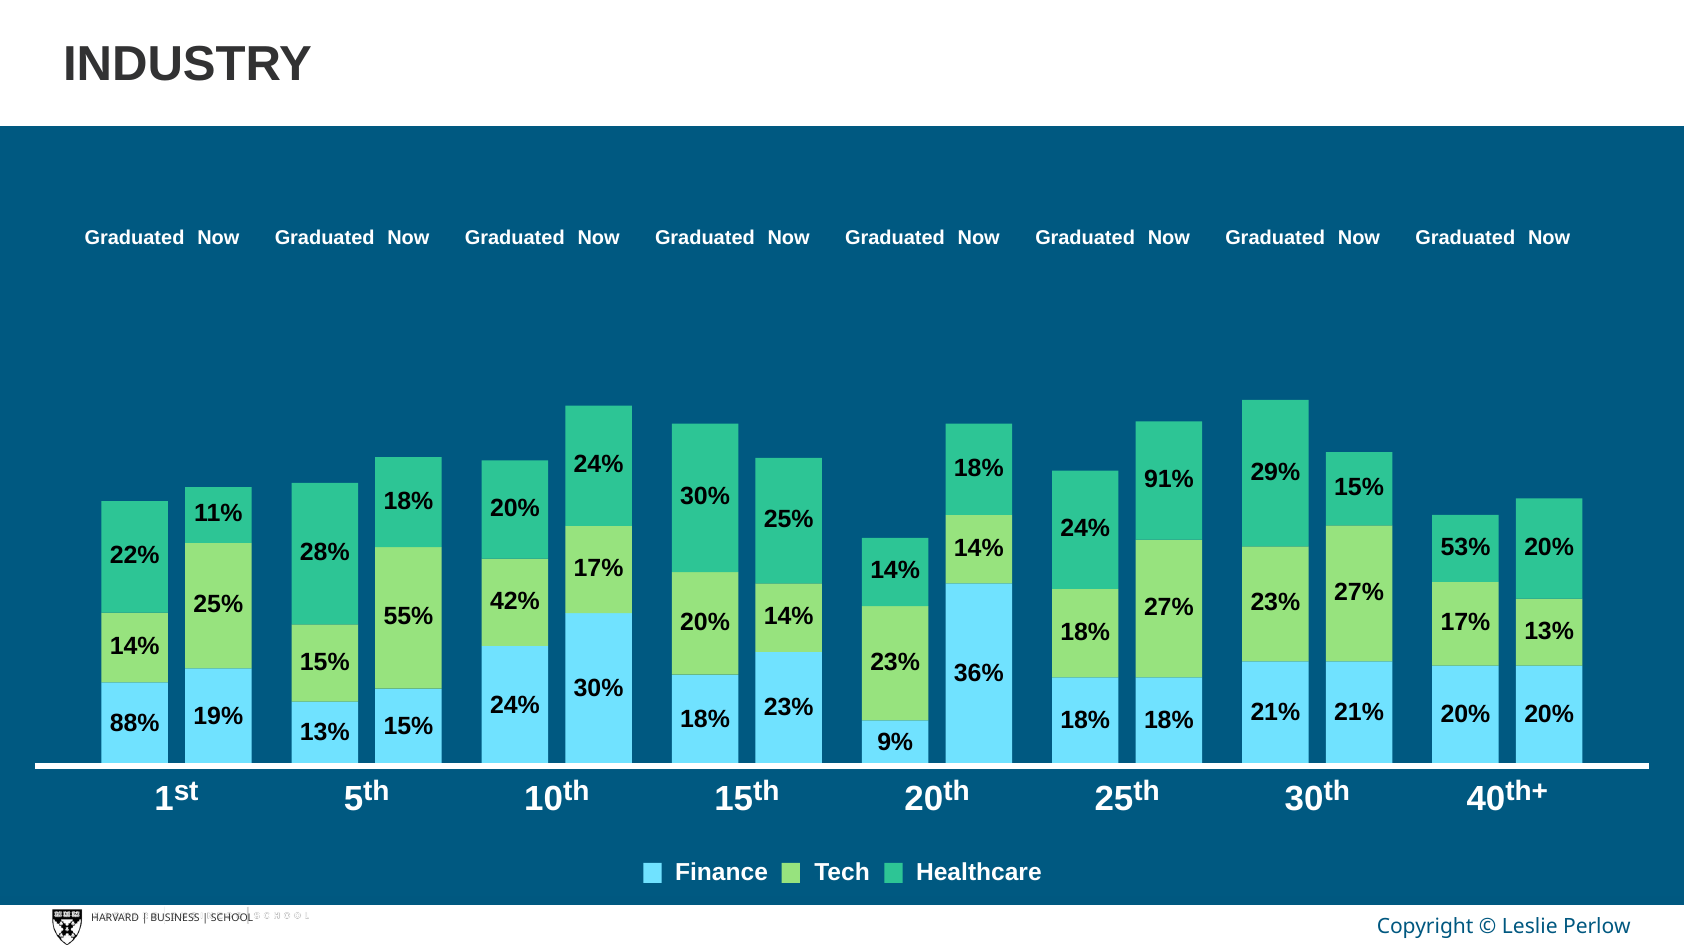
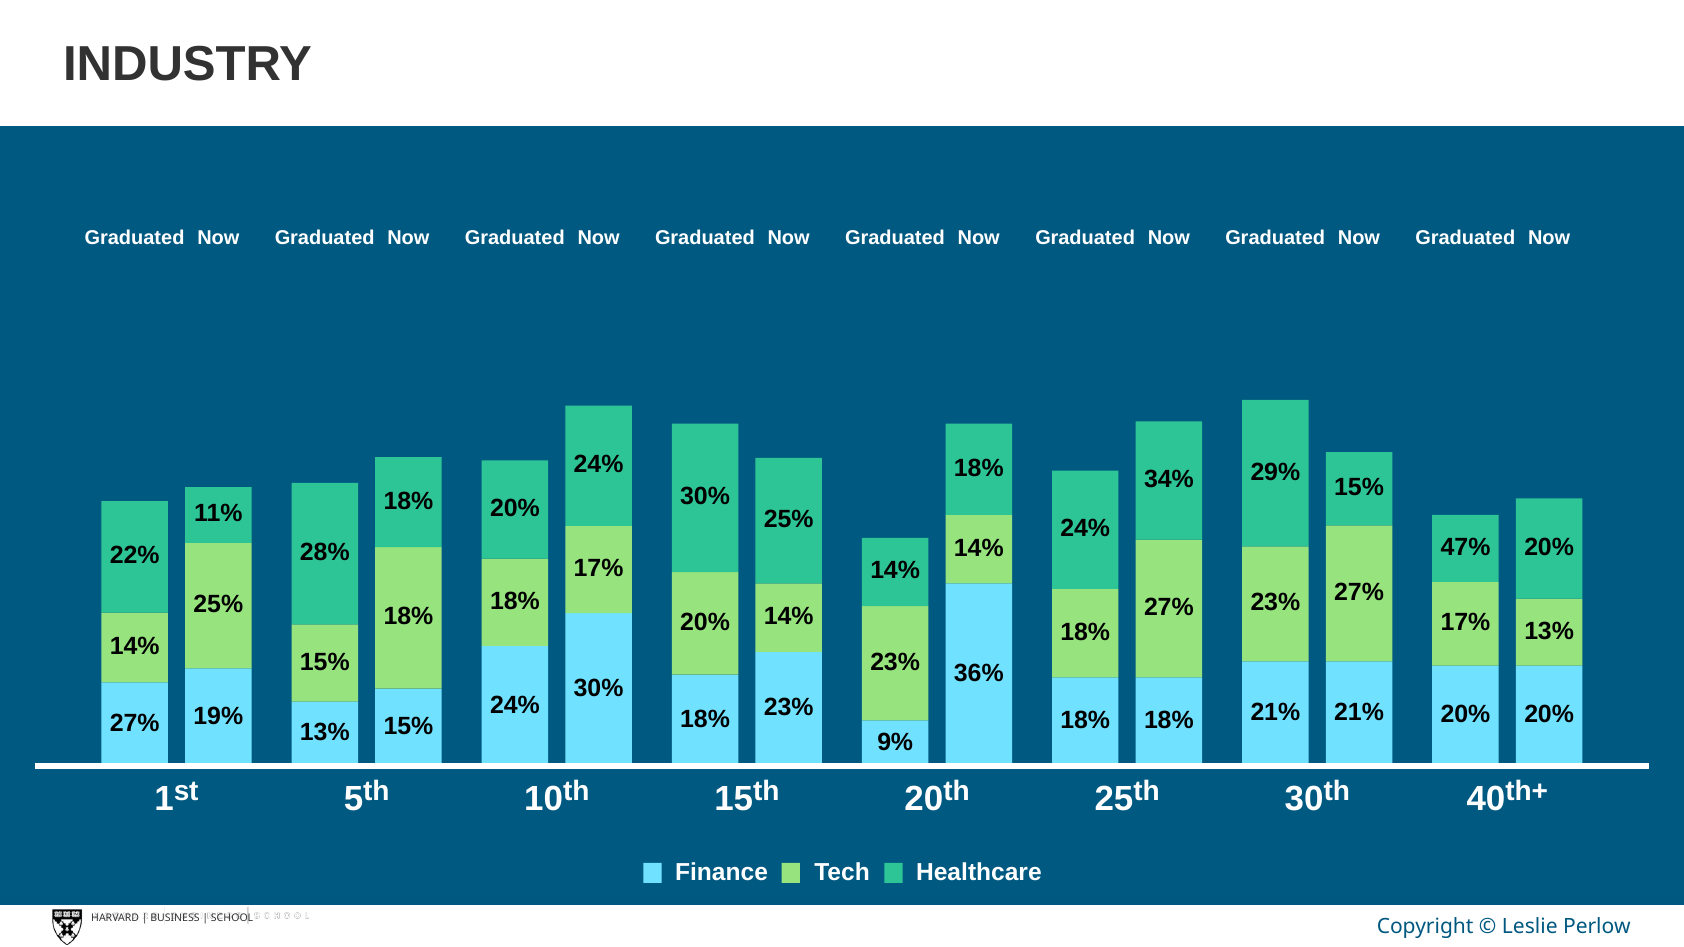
91%: 91% -> 34%
53%: 53% -> 47%
42% at (515, 601): 42% -> 18%
55% at (409, 617): 55% -> 18%
88% at (135, 723): 88% -> 27%
